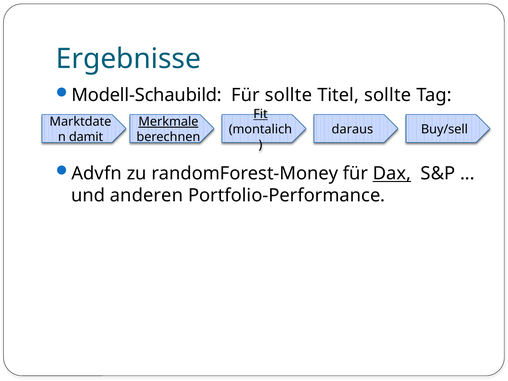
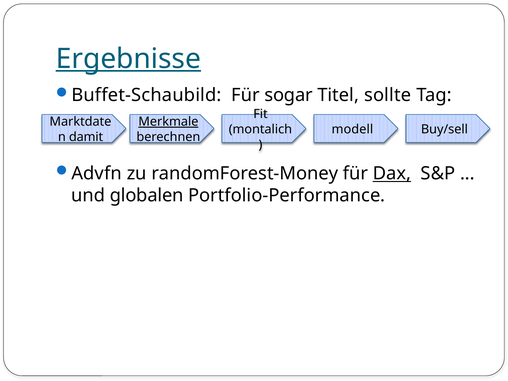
Ergebnisse underline: none -> present
Modell-Schaubild: Modell-Schaubild -> Buffet-Schaubild
Für sollte: sollte -> sogar
Fit underline: present -> none
daraus: daraus -> modell
anderen: anderen -> globalen
